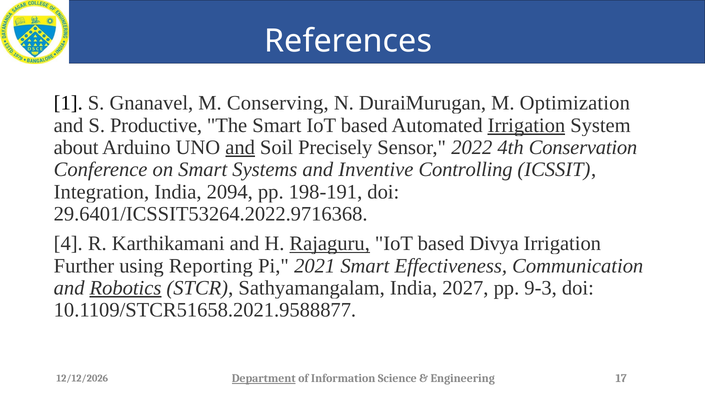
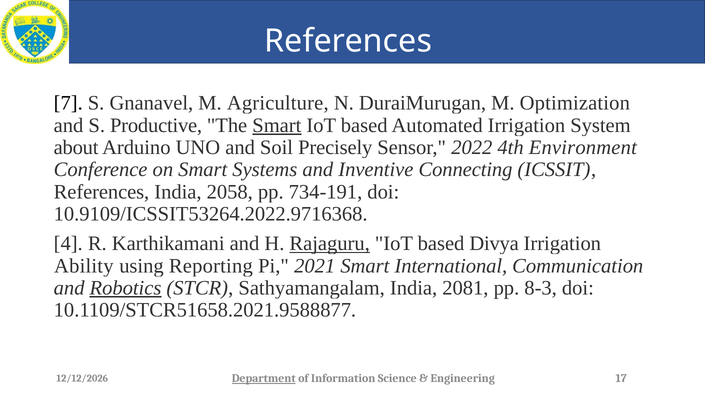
1: 1 -> 7
Conserving: Conserving -> Agriculture
Smart at (277, 125) underline: none -> present
Irrigation at (526, 125) underline: present -> none
and at (240, 148) underline: present -> none
Conservation: Conservation -> Environment
Controlling: Controlling -> Connecting
Integration at (101, 192): Integration -> References
2094: 2094 -> 2058
198-191: 198-191 -> 734-191
29.6401/ICSSIT53264.2022.9716368: 29.6401/ICSSIT53264.2022.9716368 -> 10.9109/ICSSIT53264.2022.9716368
Further: Further -> Ability
Effectiveness: Effectiveness -> International
2027: 2027 -> 2081
9-3: 9-3 -> 8-3
